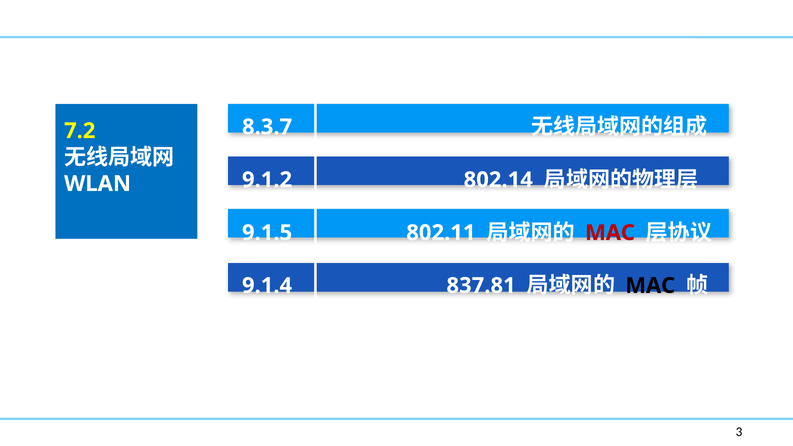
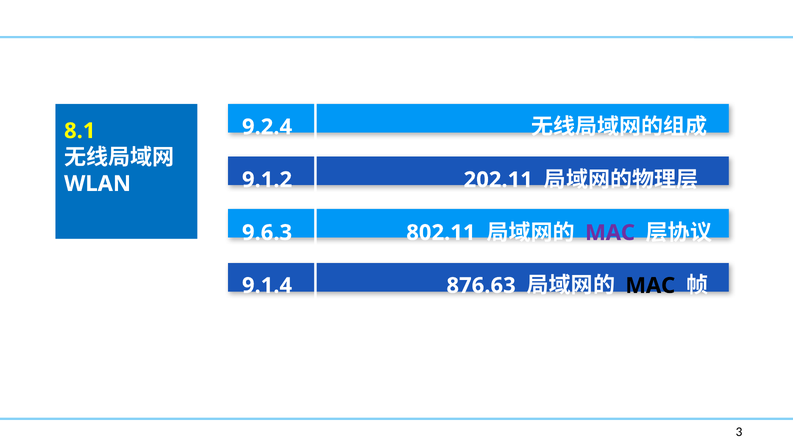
8.3.7: 8.3.7 -> 9.2.4
7.2: 7.2 -> 8.1
802.14: 802.14 -> 202.11
9.1.5: 9.1.5 -> 9.6.3
MAC at (610, 233) colour: red -> purple
837.81: 837.81 -> 876.63
